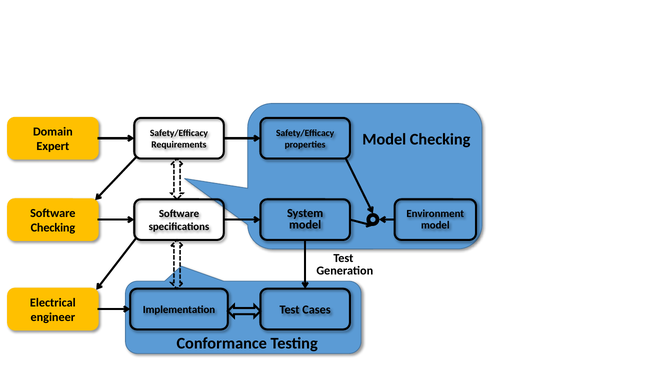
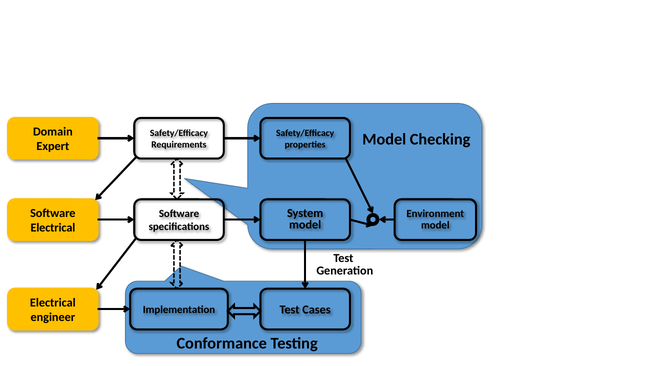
Checking at (53, 228): Checking -> Electrical
